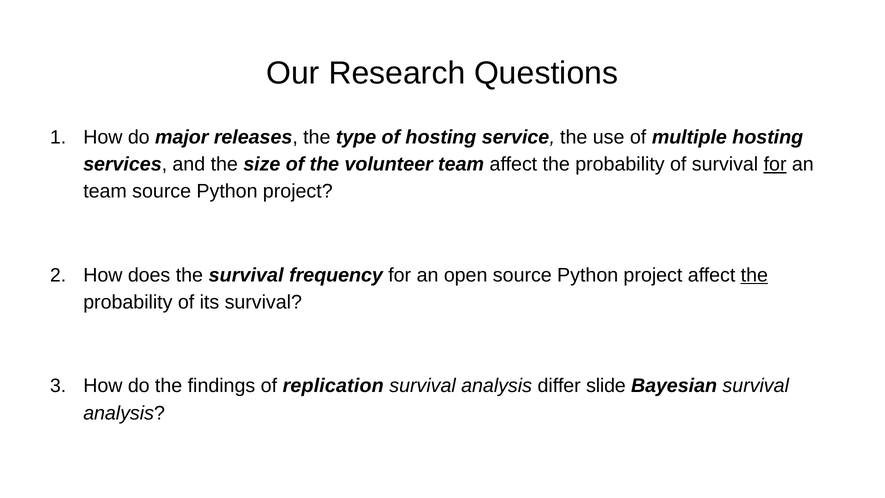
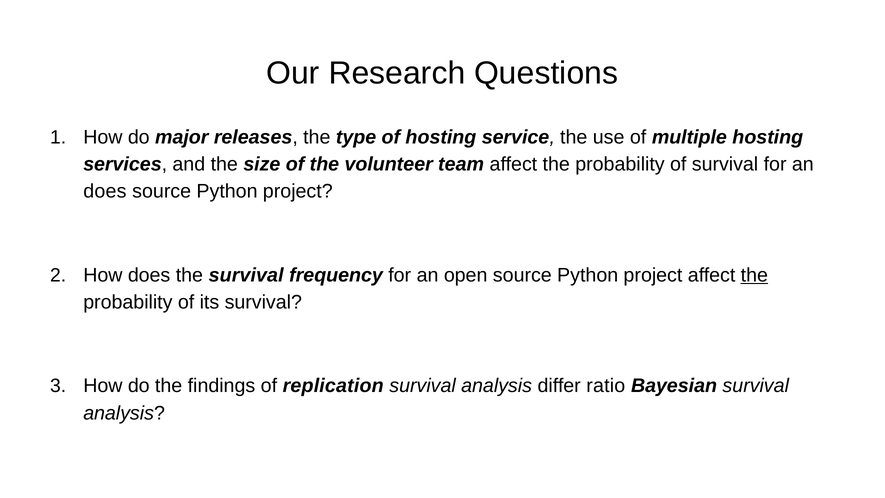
for at (775, 164) underline: present -> none
team at (105, 191): team -> does
slide: slide -> ratio
